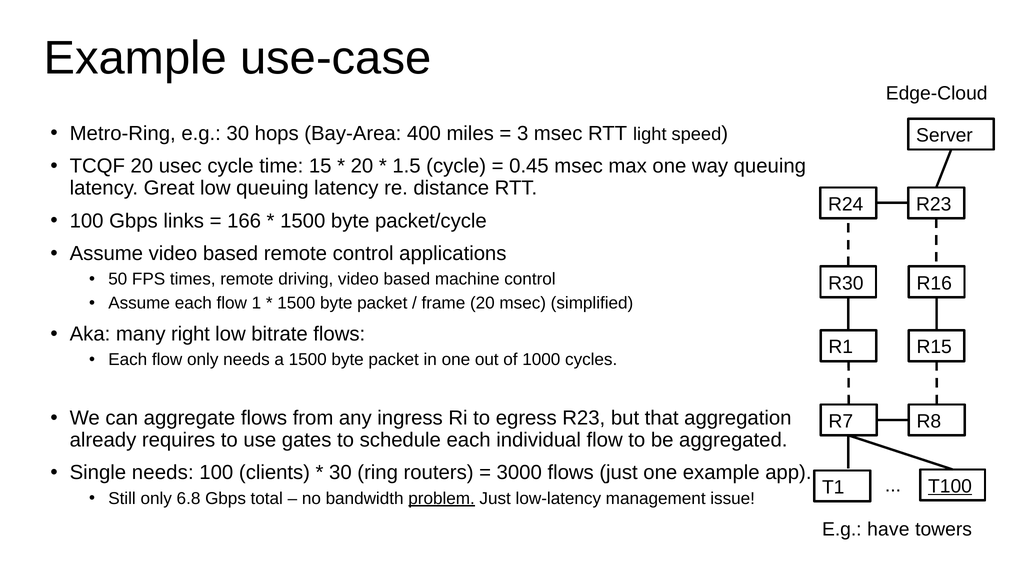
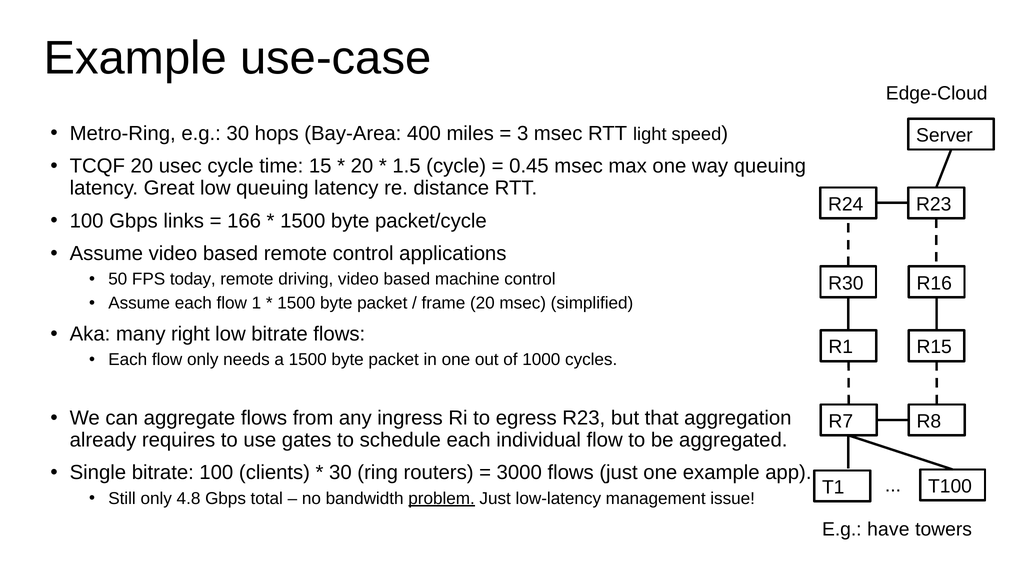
times: times -> today
Single needs: needs -> bitrate
T100 underline: present -> none
6.8: 6.8 -> 4.8
